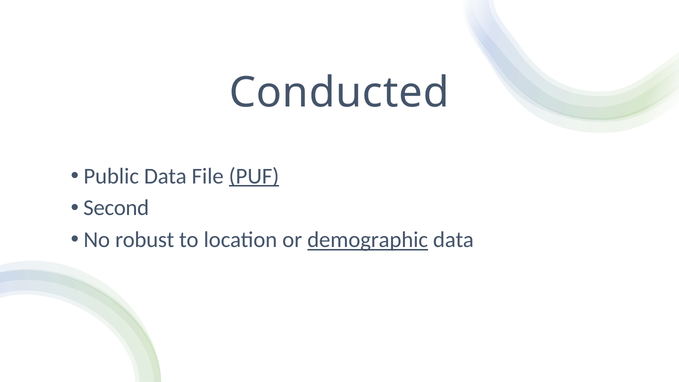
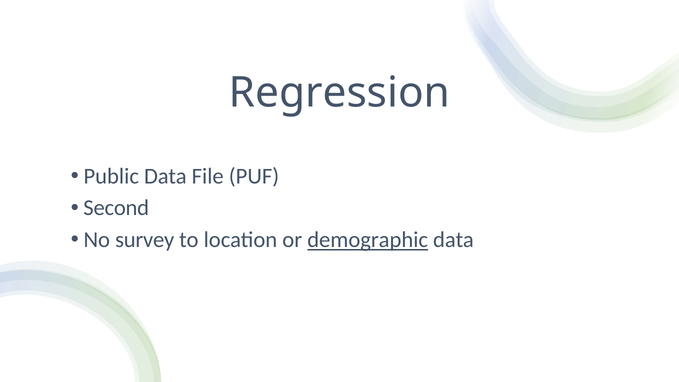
Conducted: Conducted -> Regression
PUF underline: present -> none
robust: robust -> survey
